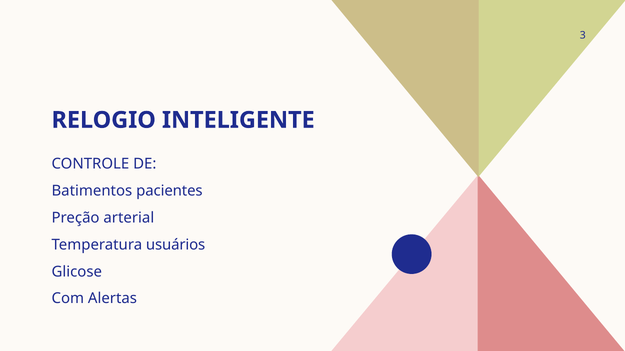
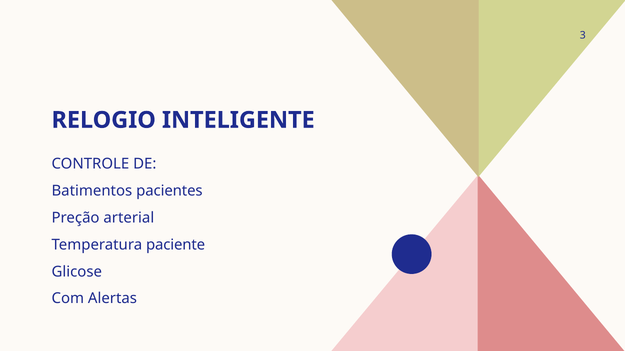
usuários: usuários -> paciente
